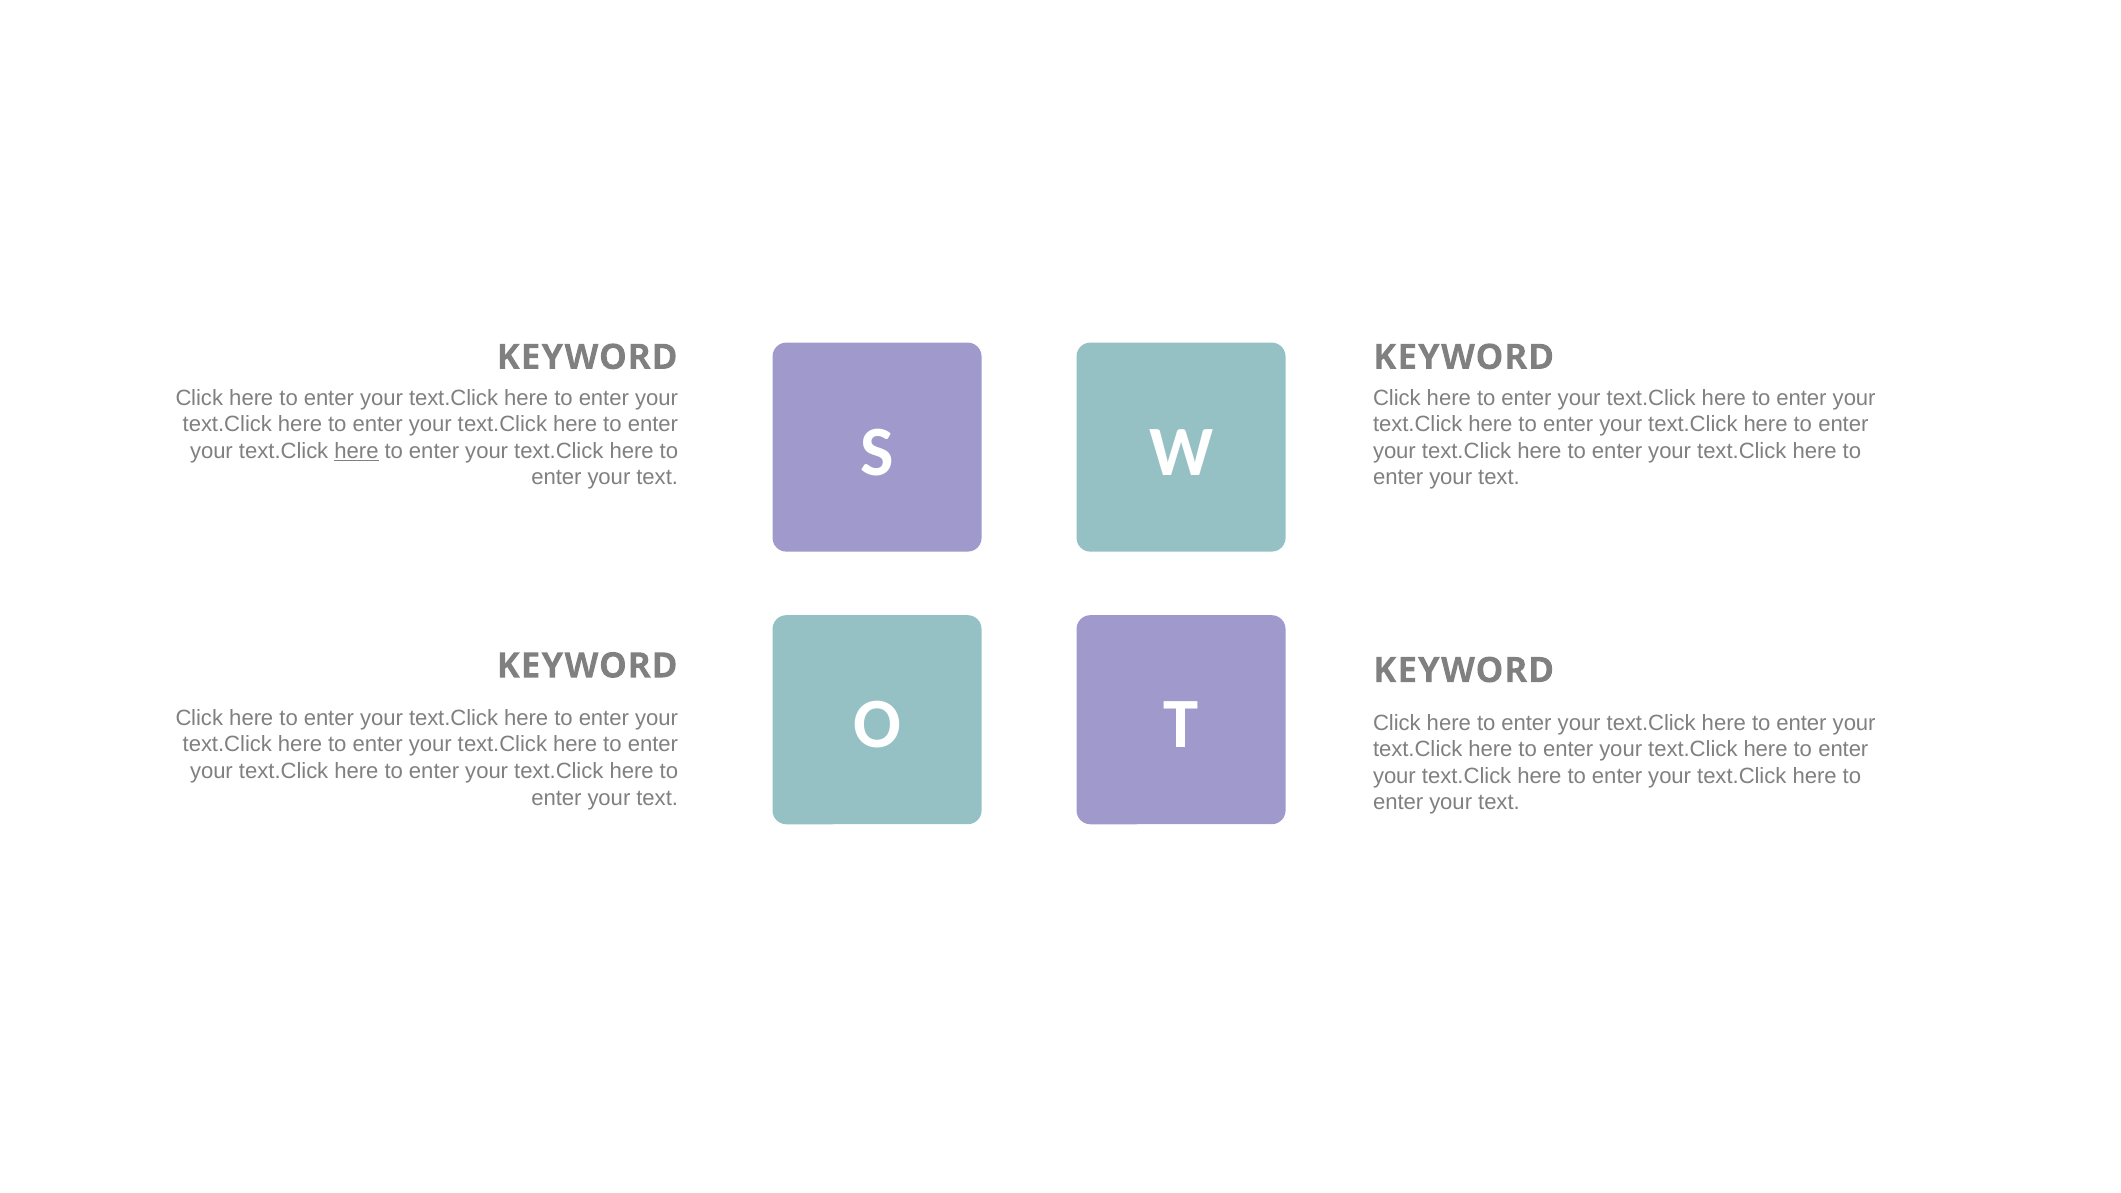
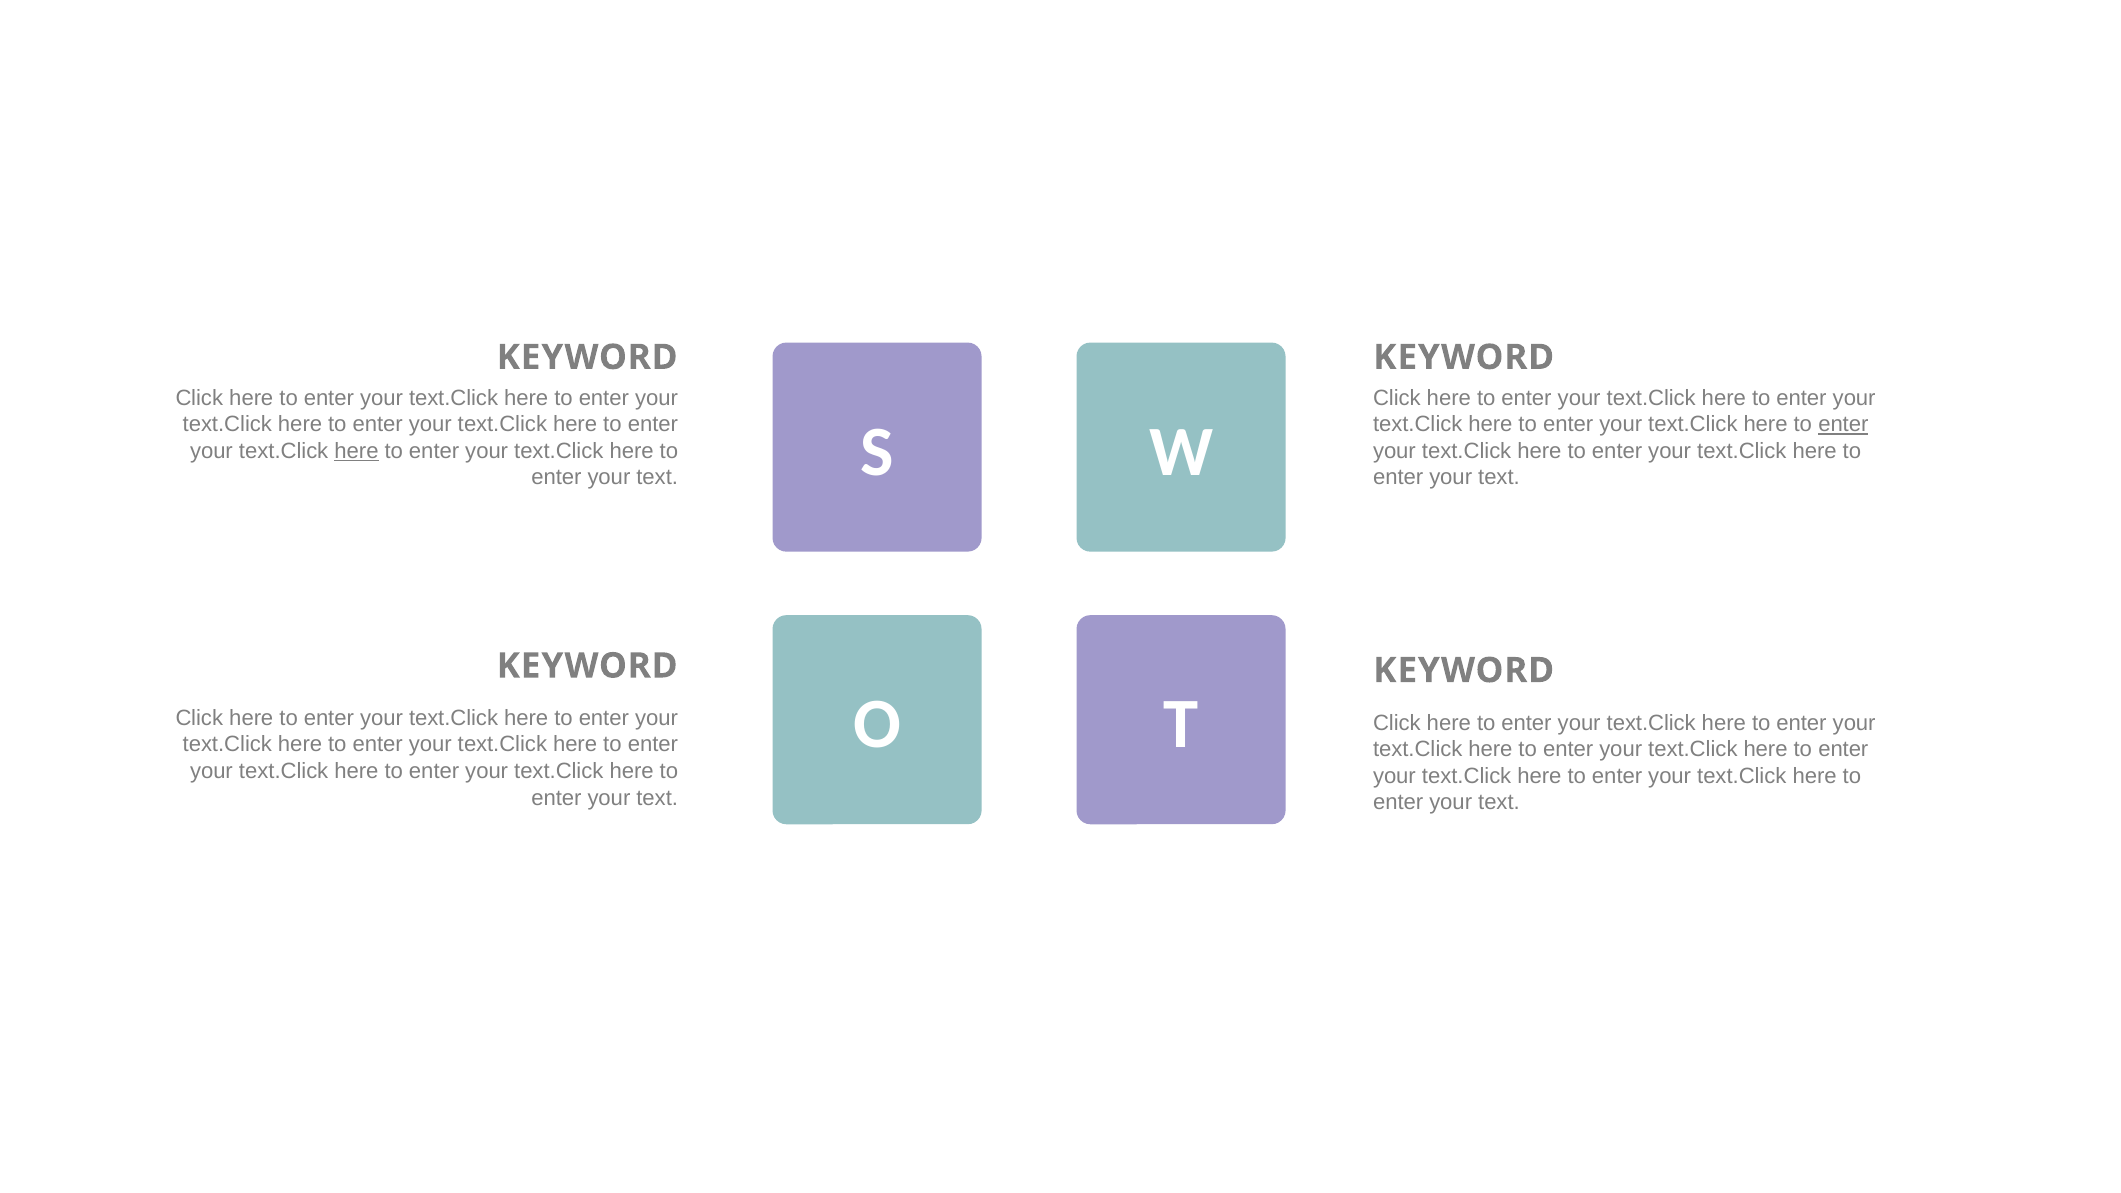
enter at (1843, 425) underline: none -> present
